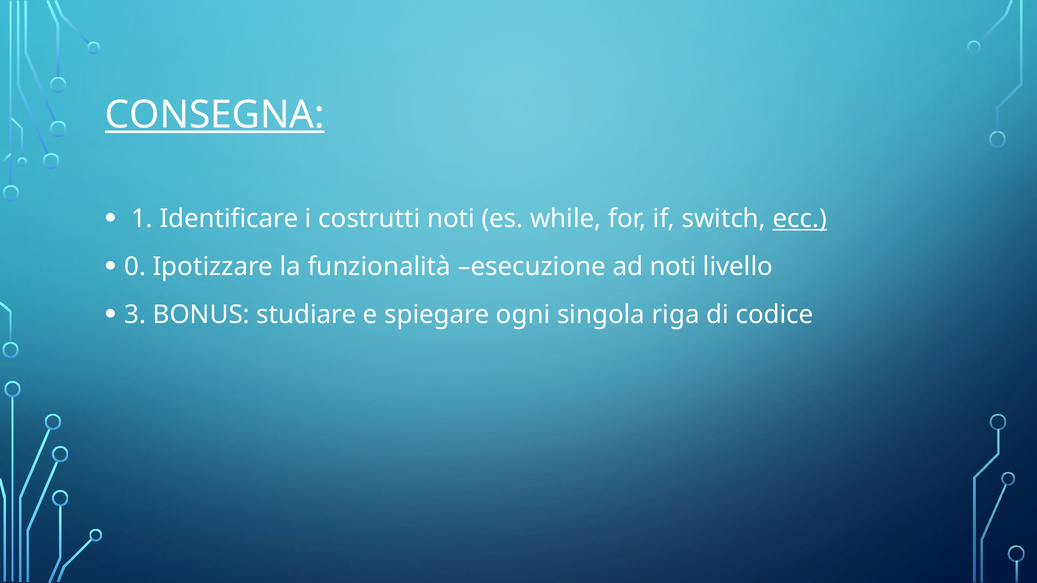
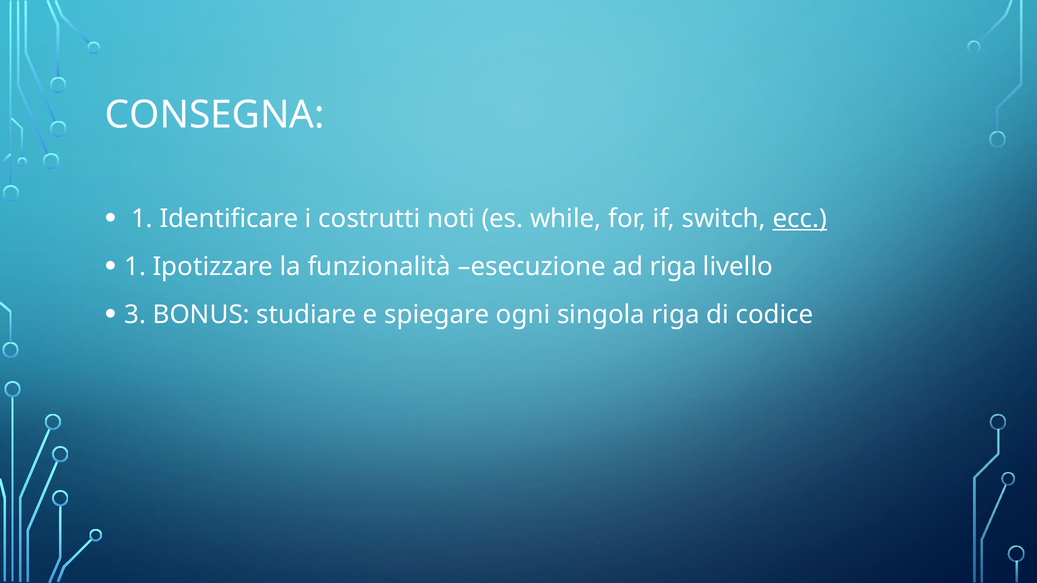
CONSEGNA underline: present -> none
0 at (135, 267): 0 -> 1
ad noti: noti -> riga
